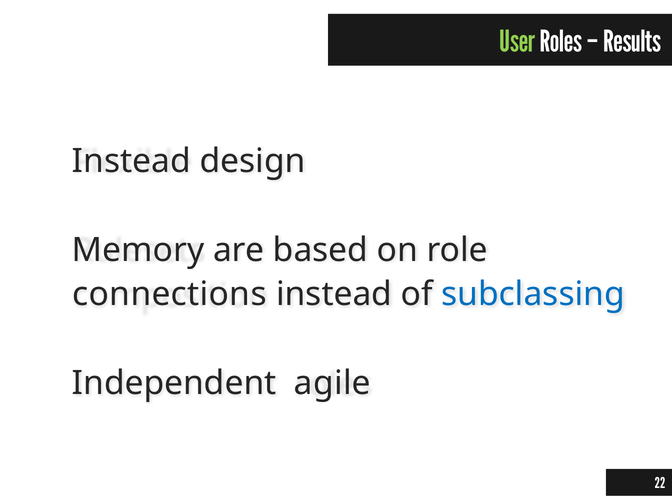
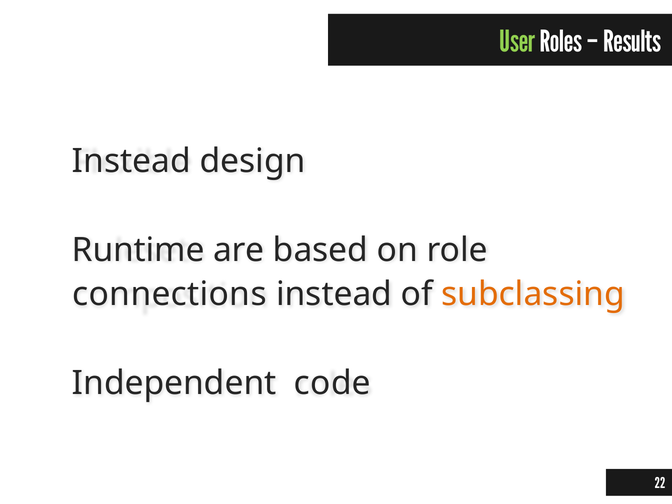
Memory: Memory -> Runtime
subclassing colour: blue -> orange
agile: agile -> code
